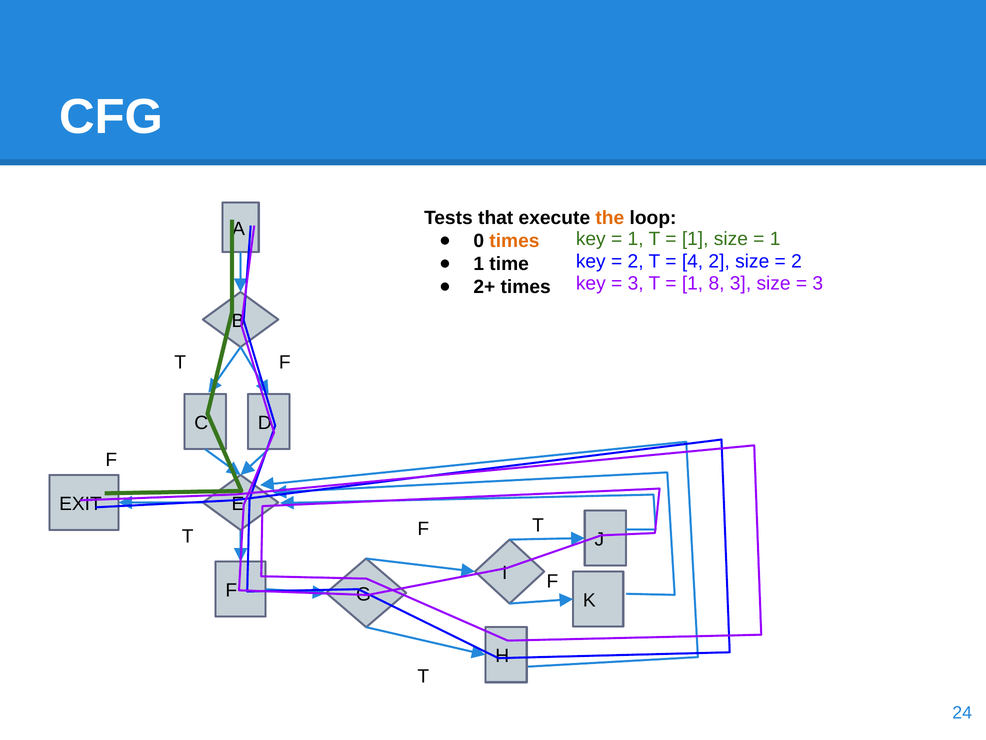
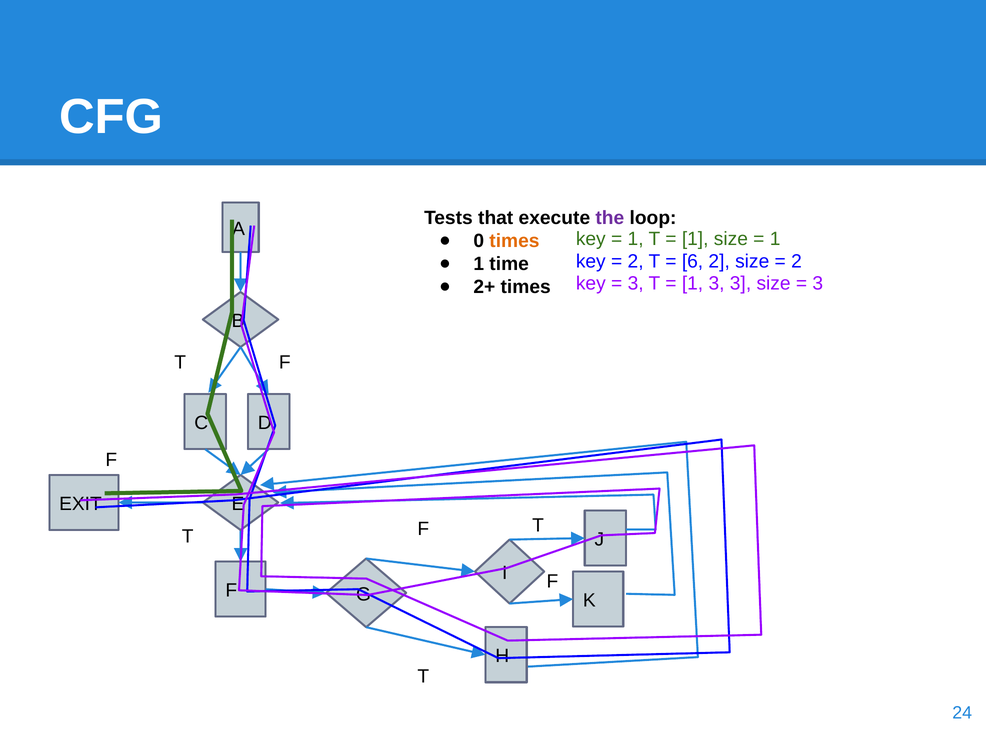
the colour: orange -> purple
4: 4 -> 6
1 8: 8 -> 3
